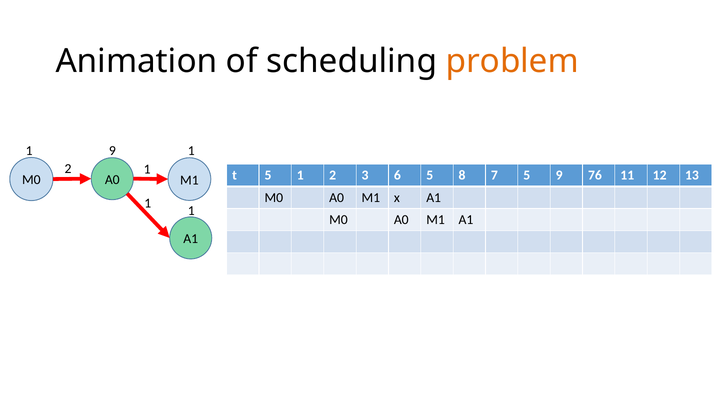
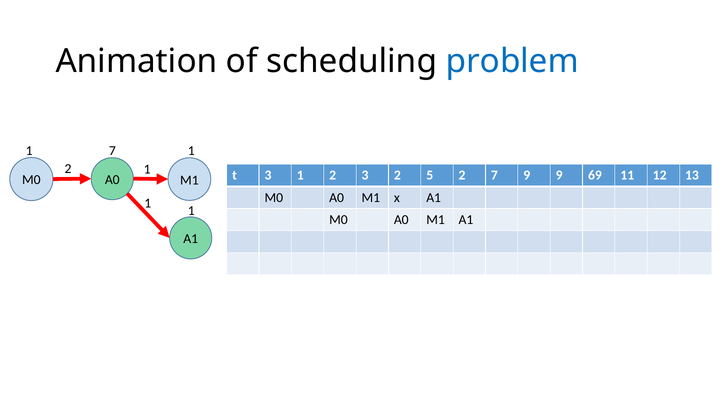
problem colour: orange -> blue
1 9: 9 -> 7
t 5: 5 -> 3
3 6: 6 -> 2
5 8: 8 -> 2
7 5: 5 -> 9
76: 76 -> 69
